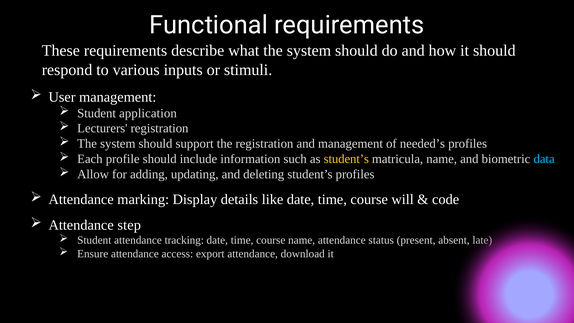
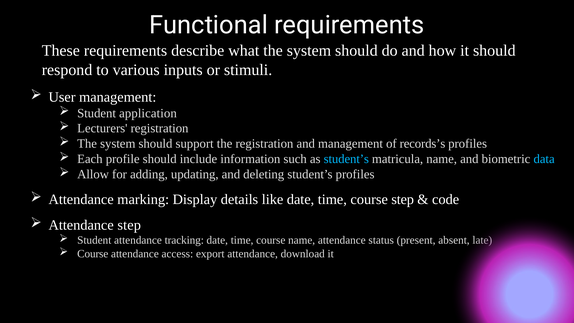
needed’s: needed’s -> records’s
student’s at (346, 159) colour: yellow -> light blue
course will: will -> step
Ensure at (93, 254): Ensure -> Course
